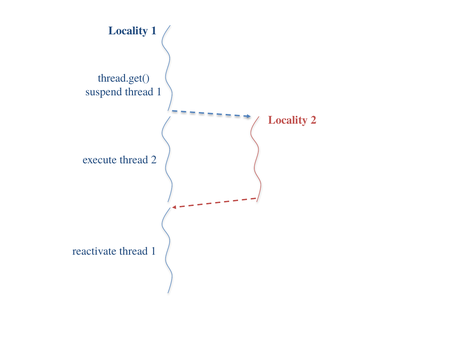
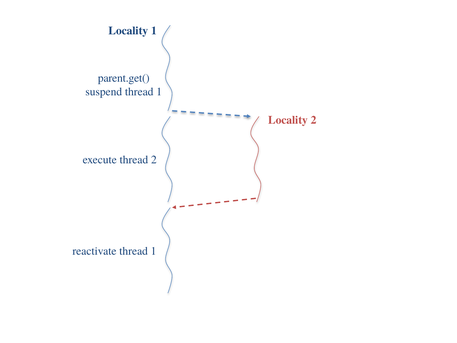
thread.get(: thread.get( -> parent.get(
